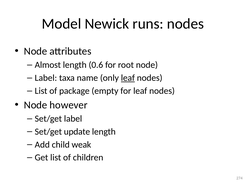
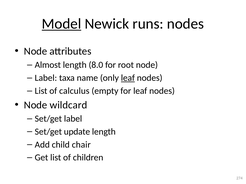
Model underline: none -> present
0.6: 0.6 -> 8.0
package: package -> calculus
however: however -> wildcard
weak: weak -> chair
